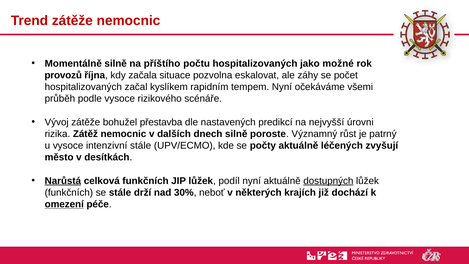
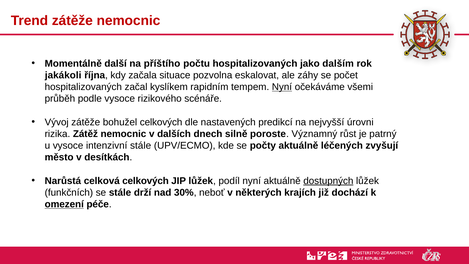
Momentálně silně: silně -> další
možné: možné -> dalším
provozů: provozů -> jakákoli
Nyní at (282, 87) underline: none -> present
bohužel přestavba: přestavba -> celkových
Narůstá underline: present -> none
celková funkčních: funkčních -> celkových
